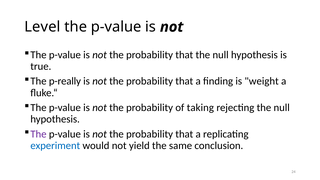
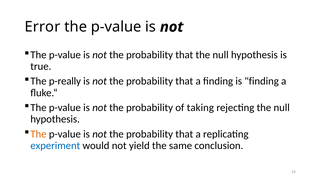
Level: Level -> Error
is weight: weight -> finding
The at (38, 134) colour: purple -> orange
